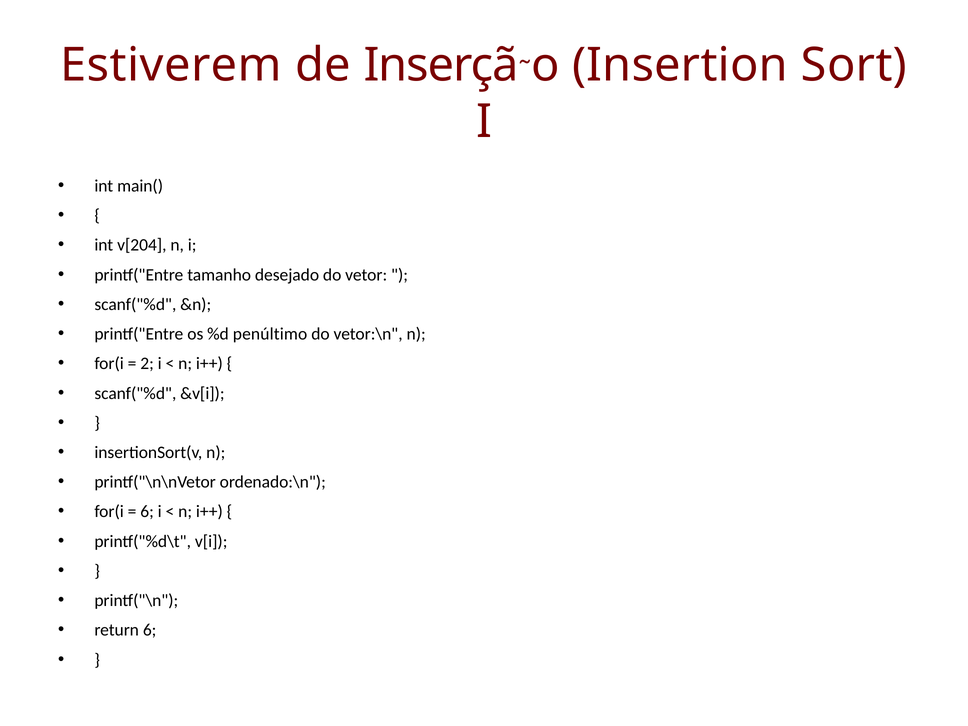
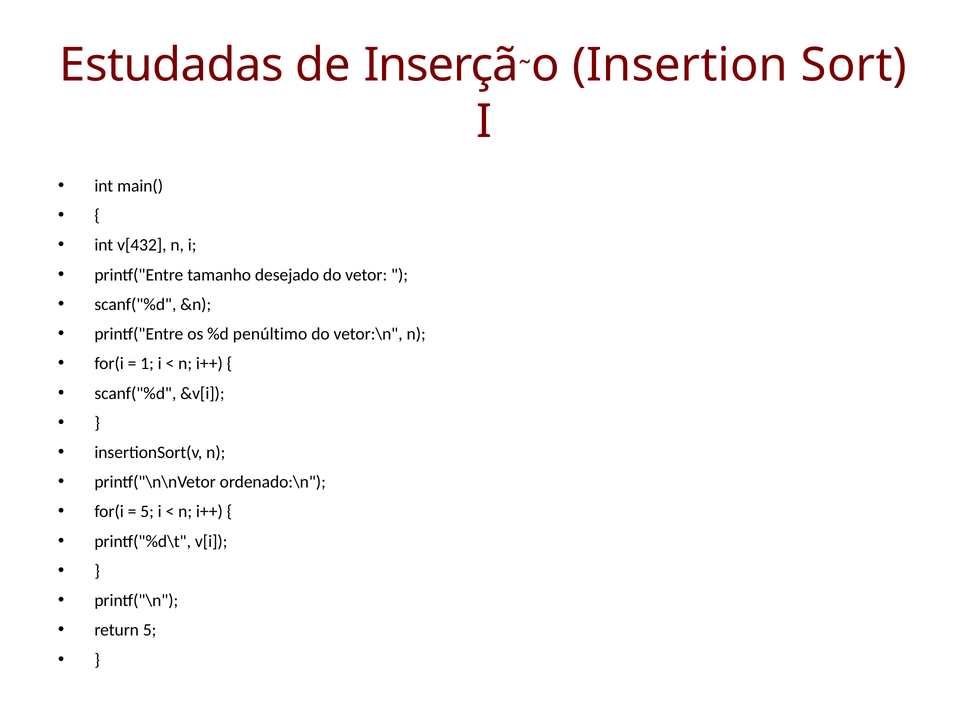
Estiverem: Estiverem -> Estudadas
v[204: v[204 -> v[432
2: 2 -> 1
6 at (147, 512): 6 -> 5
return 6: 6 -> 5
